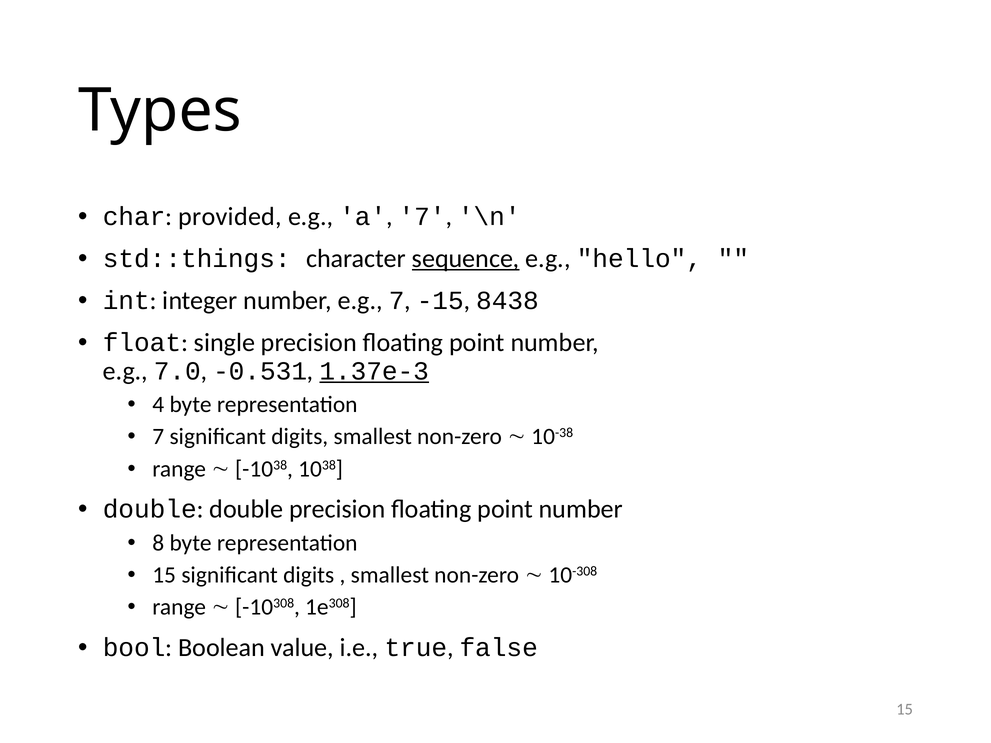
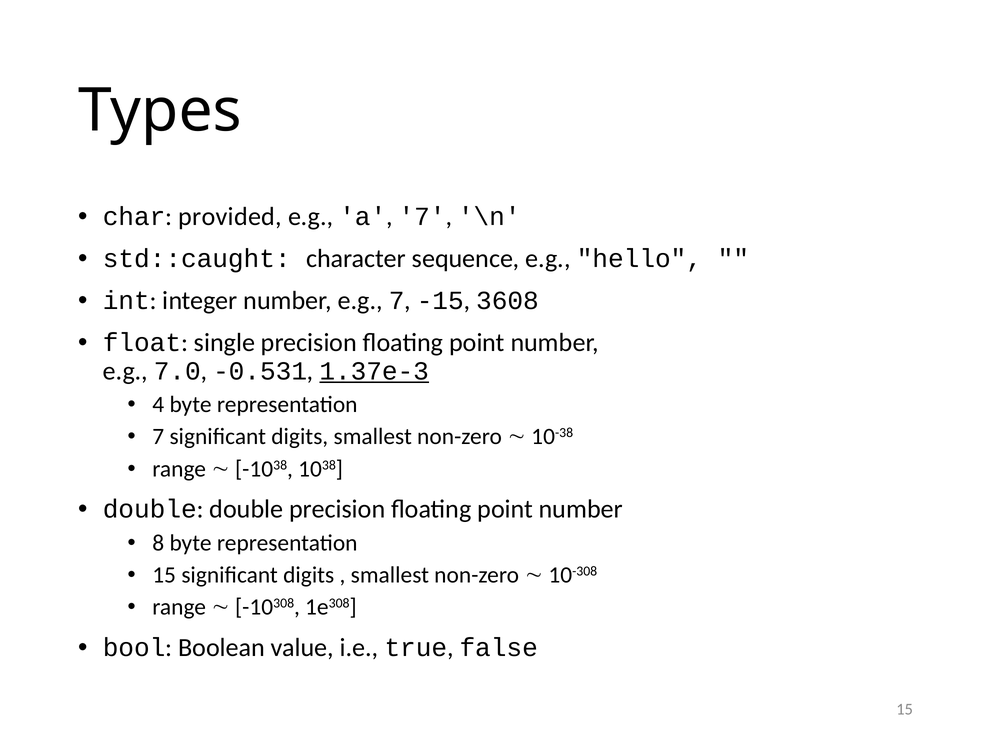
std::things: std::things -> std::caught
sequence underline: present -> none
8438: 8438 -> 3608
